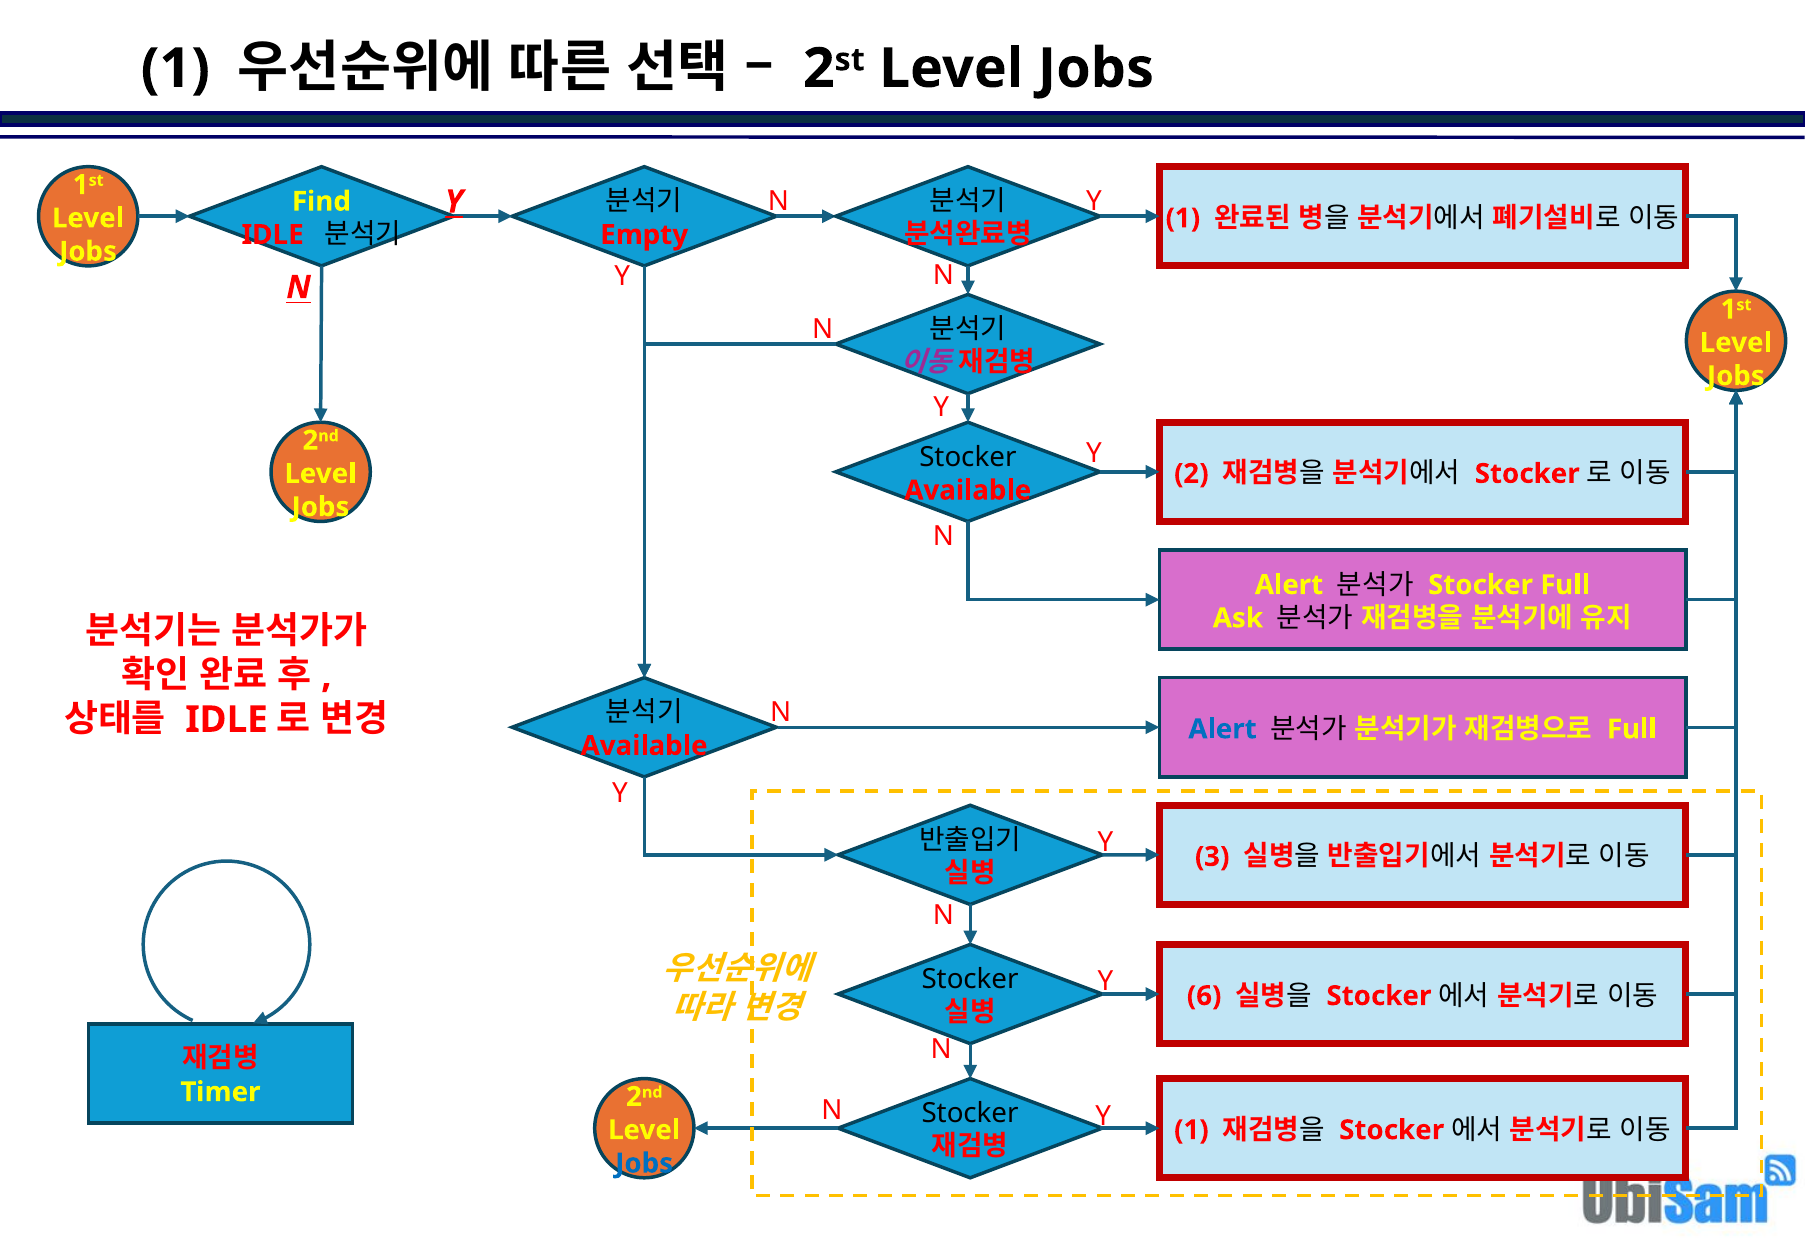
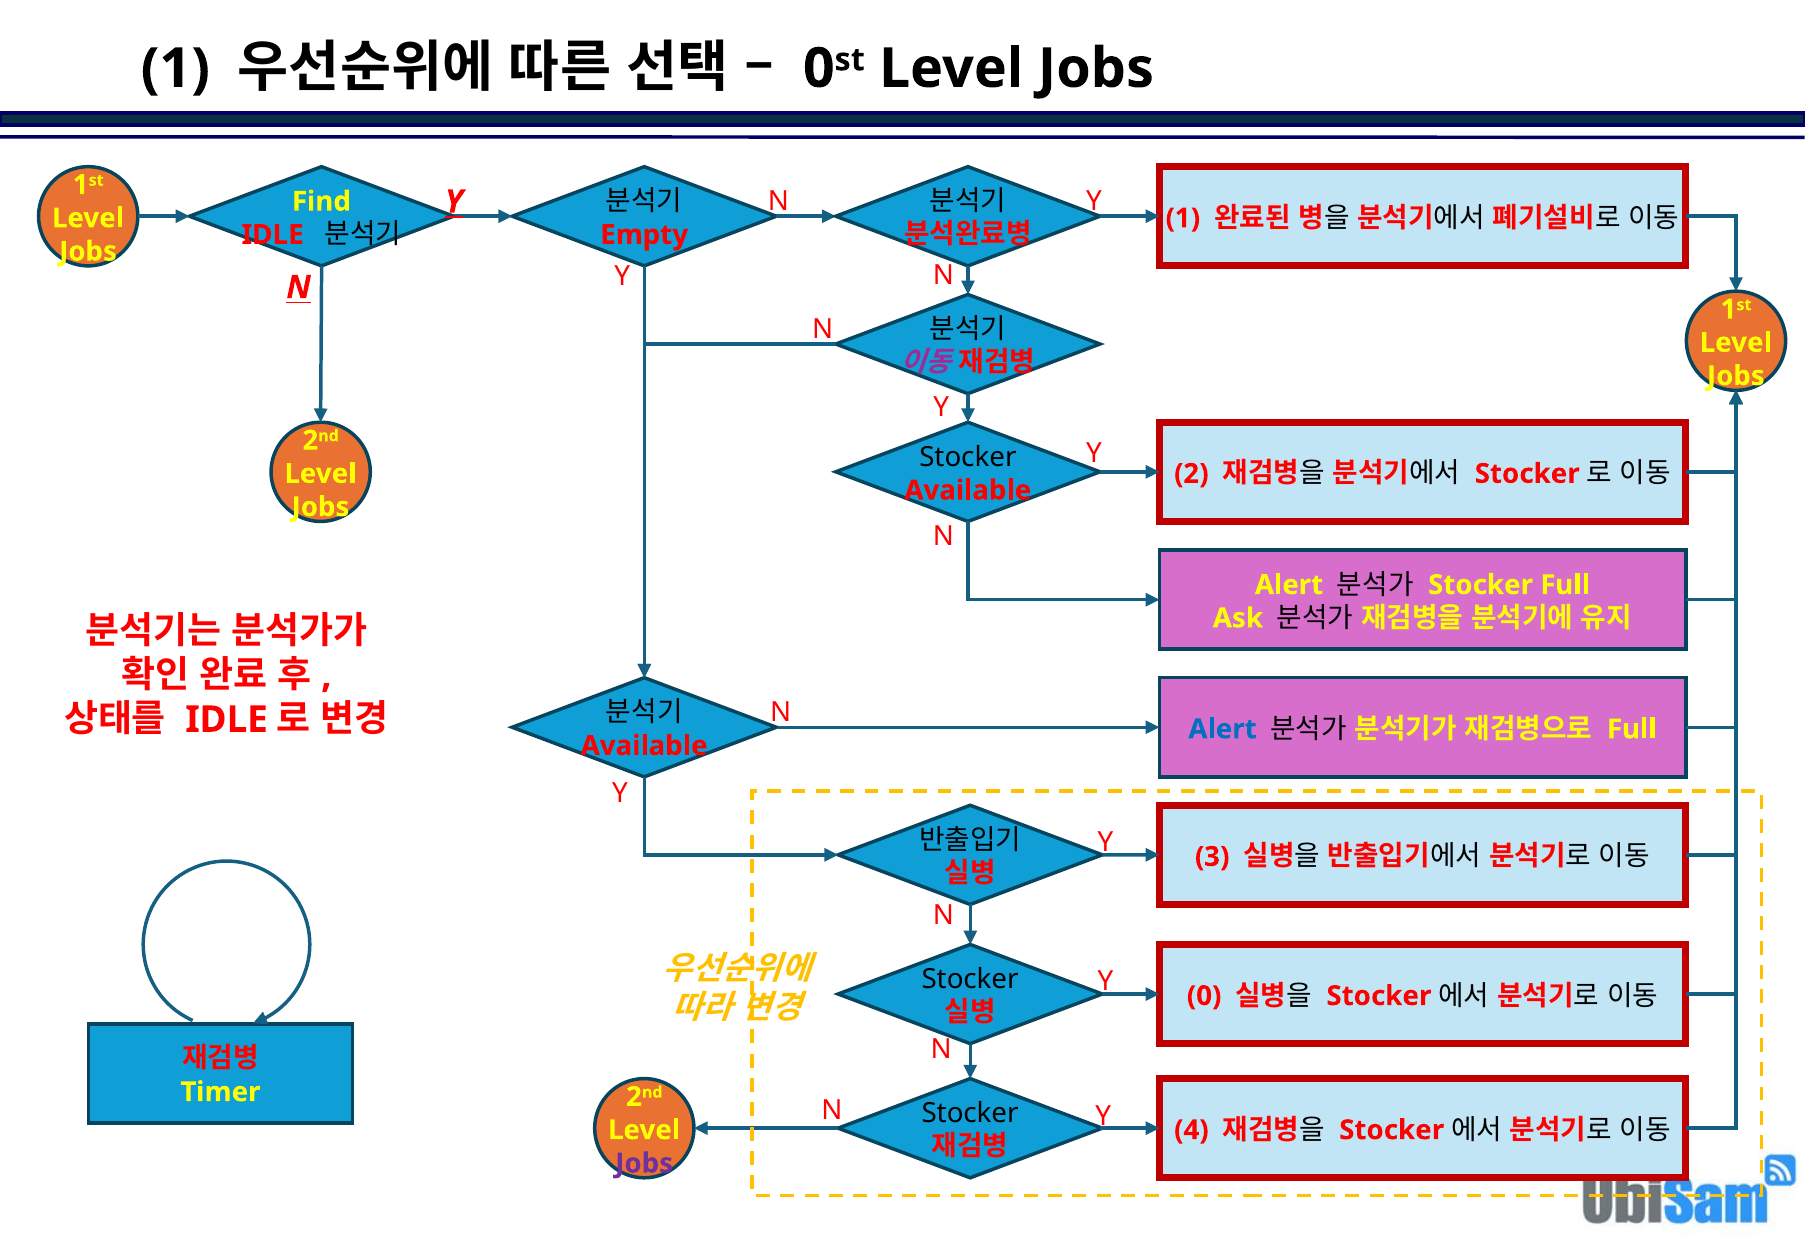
2 at (819, 69): 2 -> 0
6 at (1204, 996): 6 -> 0
1 at (1191, 1131): 1 -> 4
Jobs at (644, 1164) colour: blue -> purple
